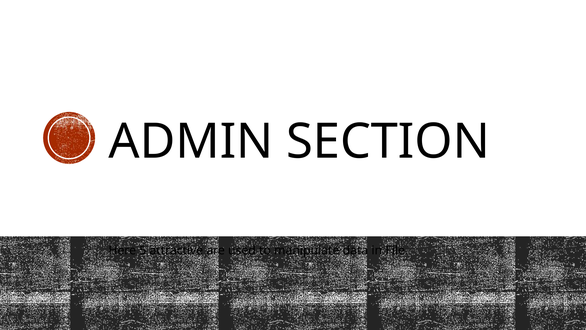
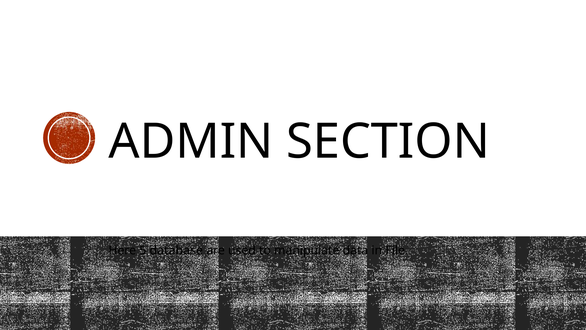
attractive: attractive -> database
